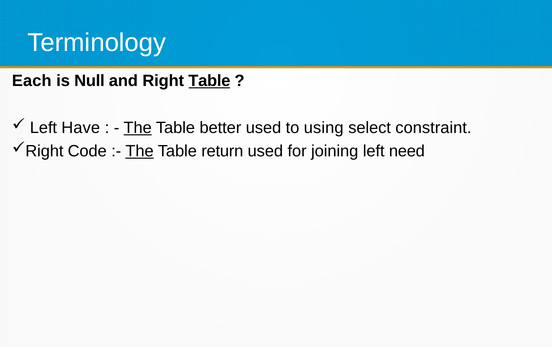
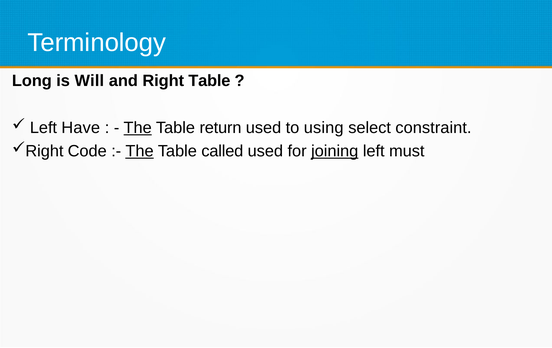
Each: Each -> Long
Null: Null -> Will
Table at (209, 81) underline: present -> none
better: better -> return
return: return -> called
joining underline: none -> present
need: need -> must
